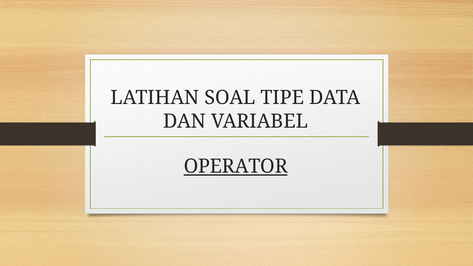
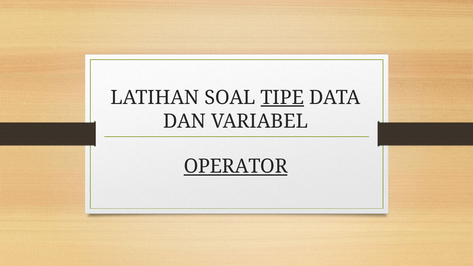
TIPE underline: none -> present
